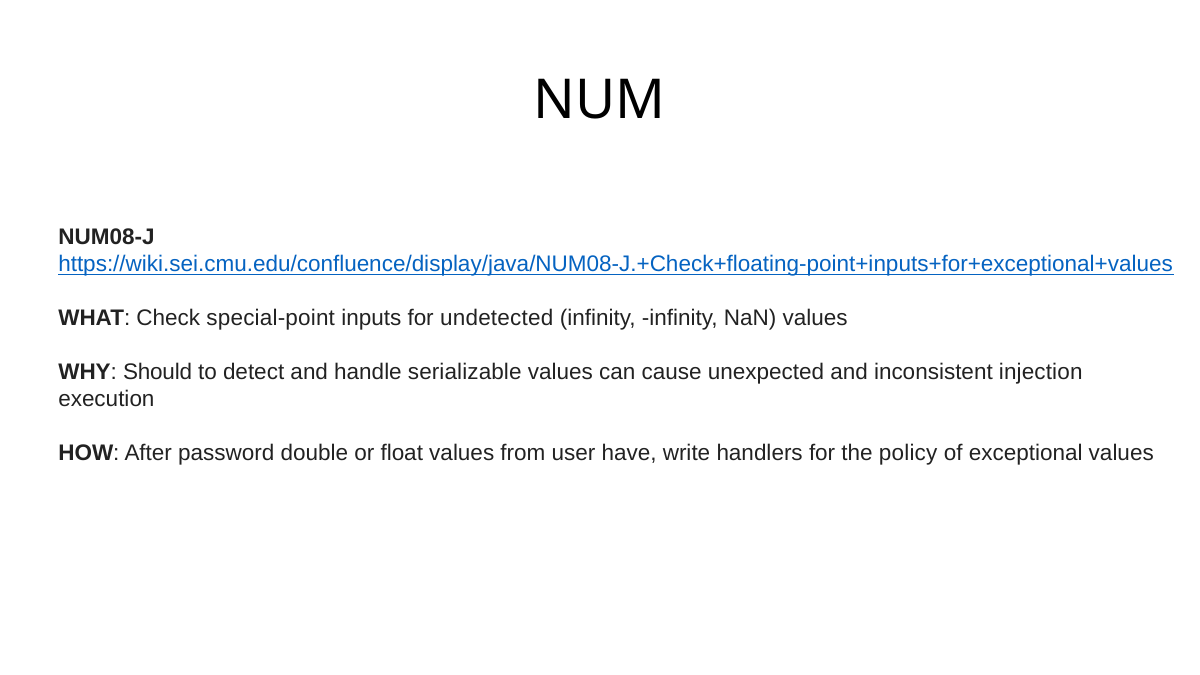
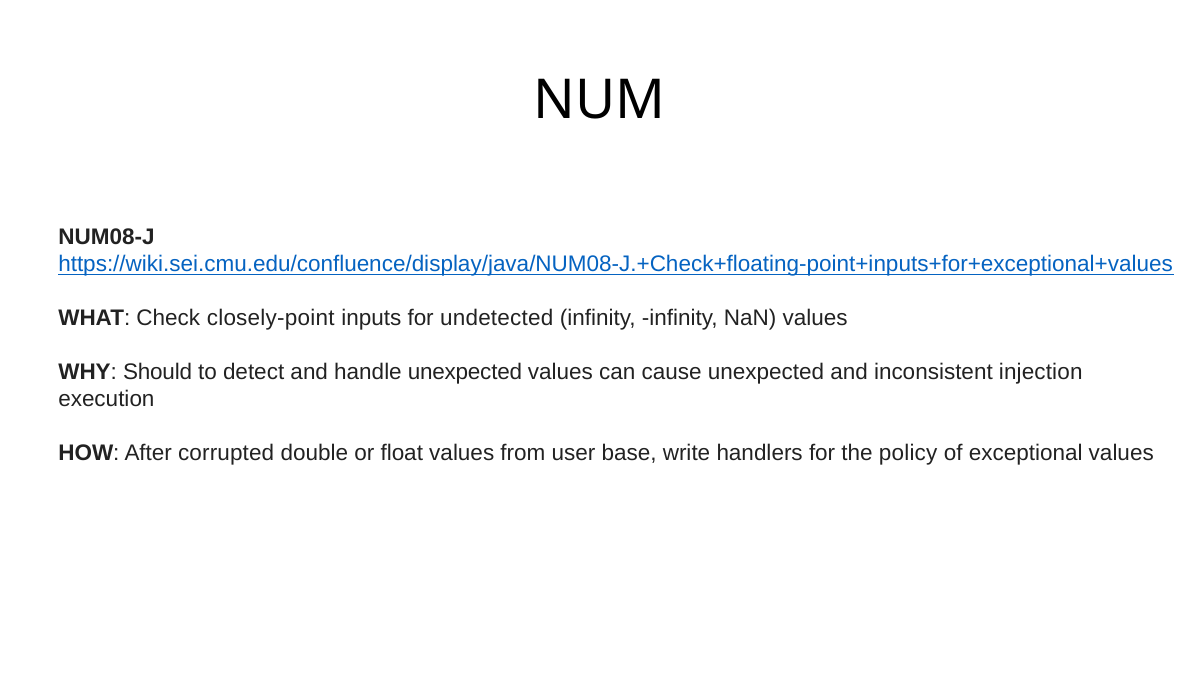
special-point: special-point -> closely-point
handle serializable: serializable -> unexpected
password: password -> corrupted
have: have -> base
